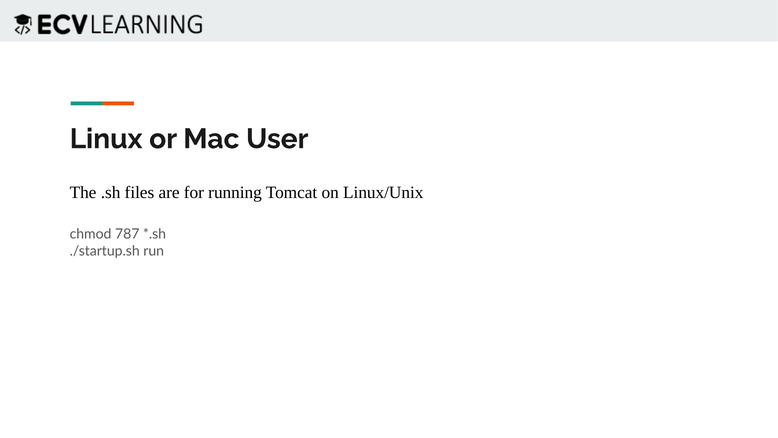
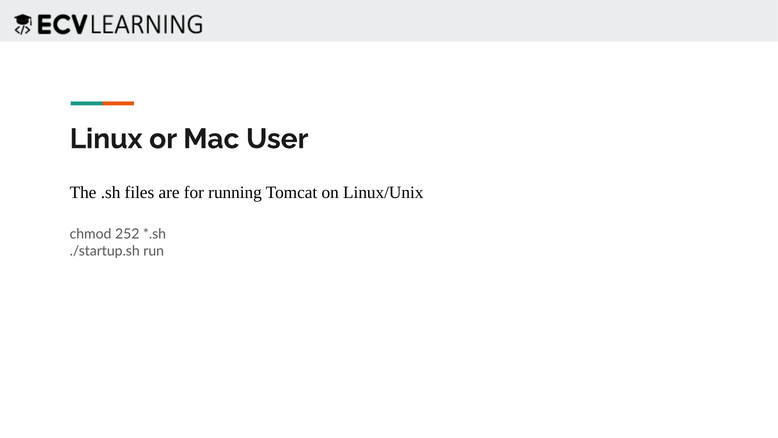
787: 787 -> 252
